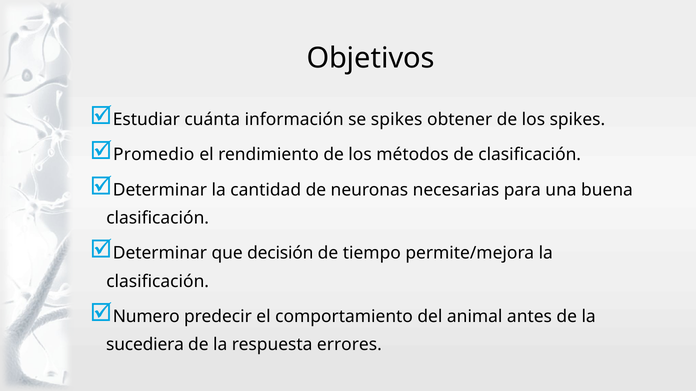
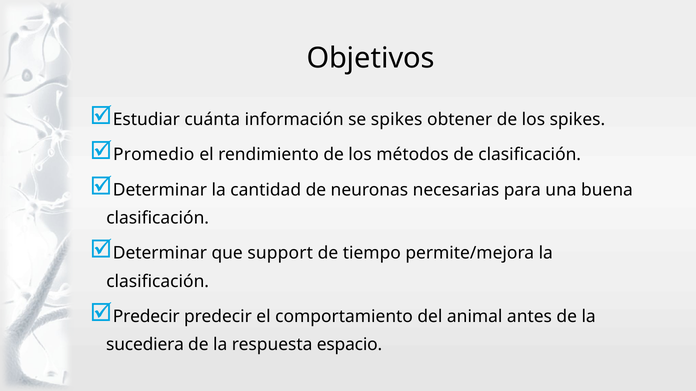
decisión: decisión -> support
Numero at (146, 317): Numero -> Predecir
errores: errores -> espacio
